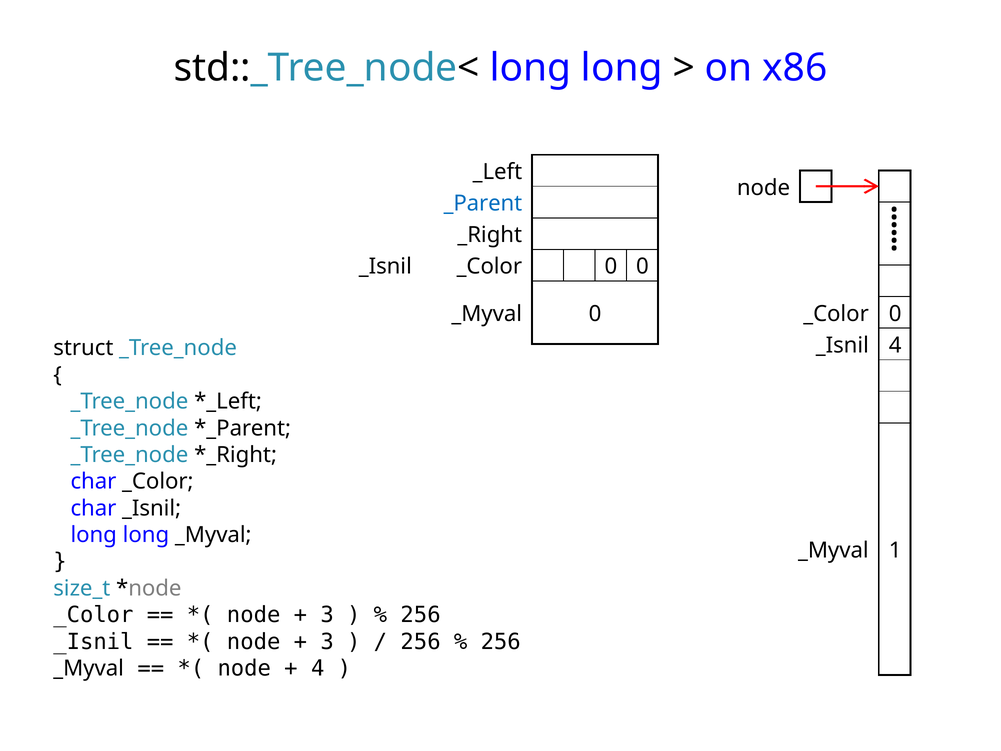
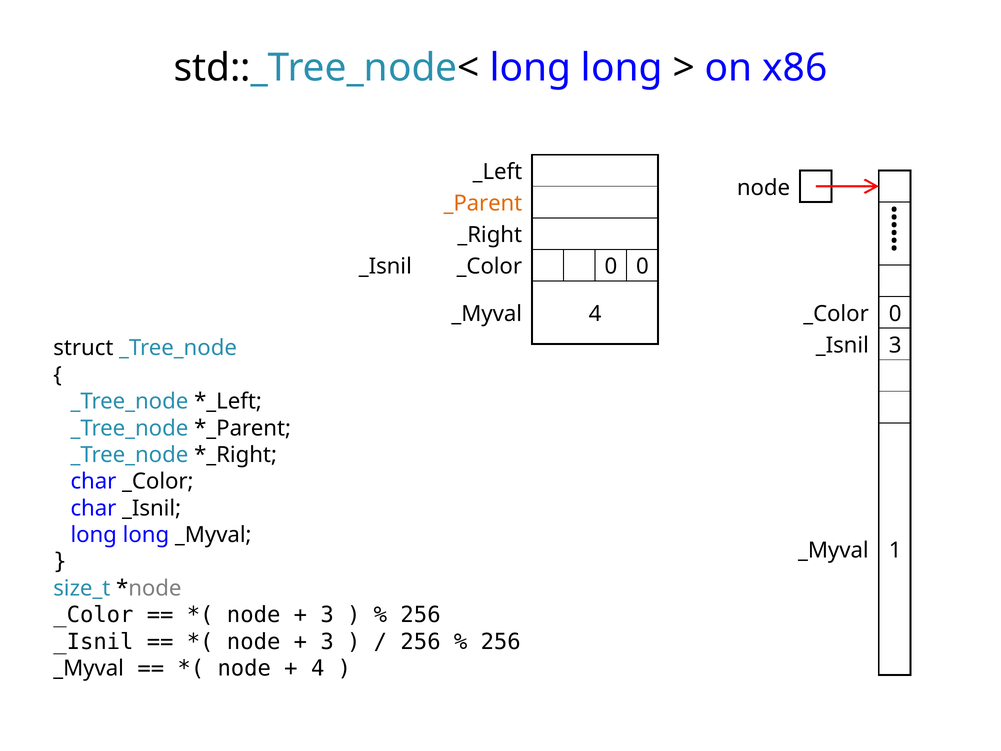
_Parent colour: blue -> orange
_Myval 0: 0 -> 4
_Isnil 4: 4 -> 3
